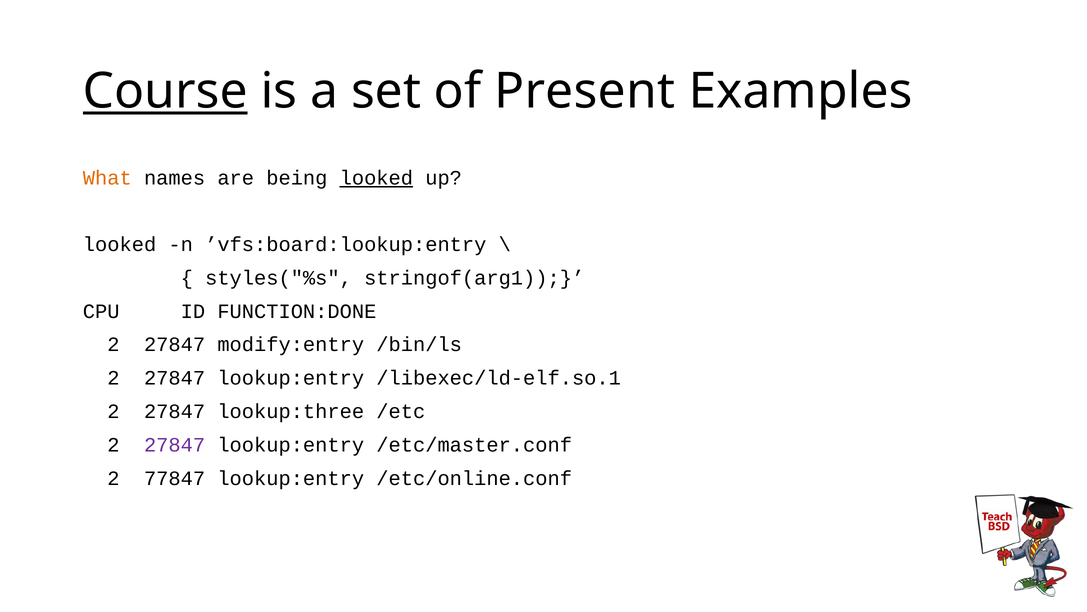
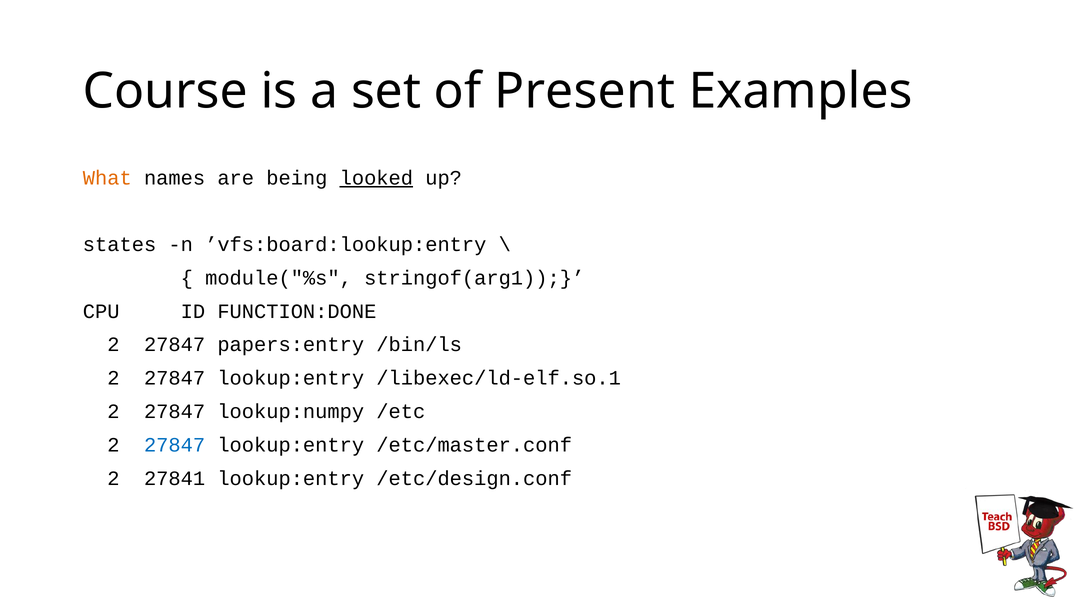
Course underline: present -> none
looked at (120, 244): looked -> states
styles("%s: styles("%s -> module("%s
modify:entry: modify:entry -> papers:entry
lookup:three: lookup:three -> lookup:numpy
27847 at (175, 444) colour: purple -> blue
77847: 77847 -> 27841
/etc/online.conf: /etc/online.conf -> /etc/design.conf
